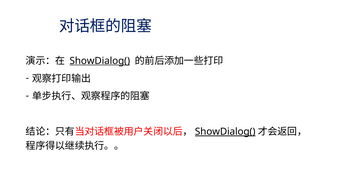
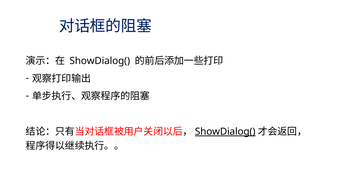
ShowDialog( at (100, 61) underline: present -> none
